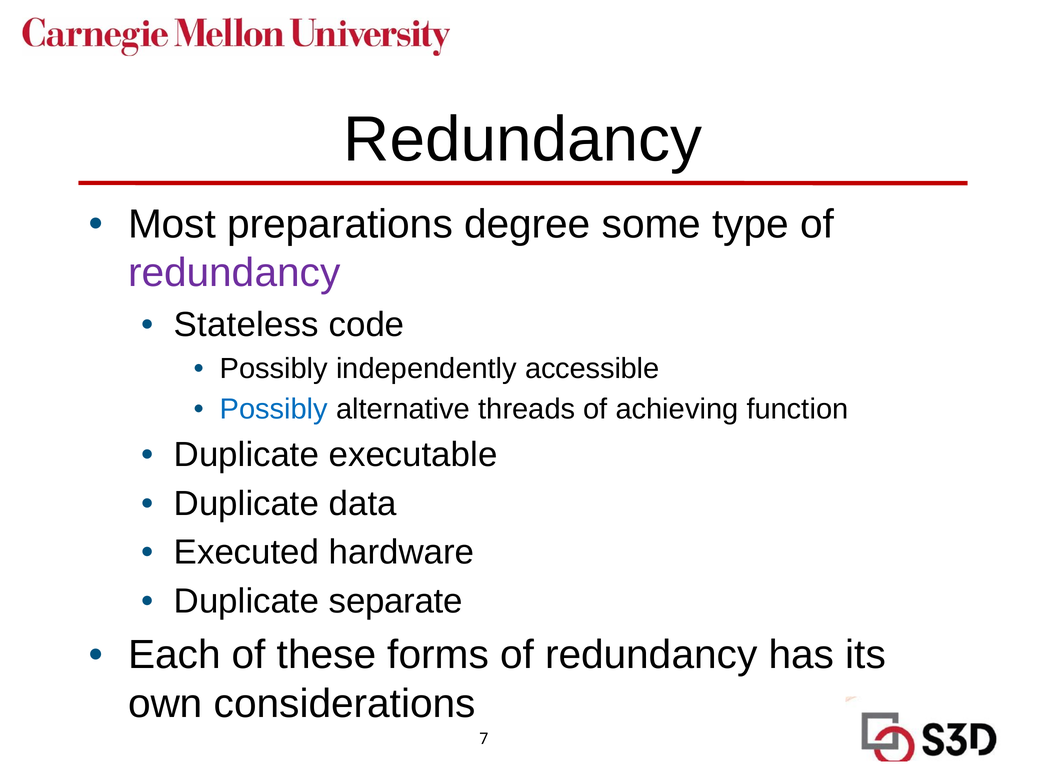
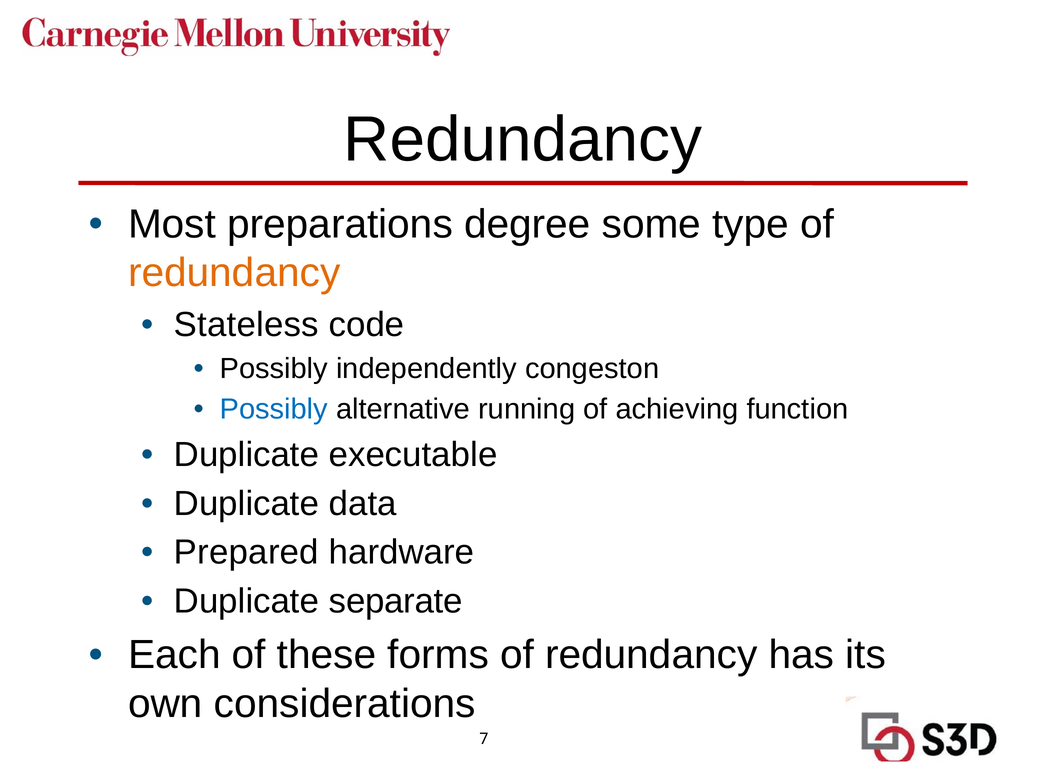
redundancy at (234, 273) colour: purple -> orange
accessible: accessible -> congeston
threads: threads -> running
Executed: Executed -> Prepared
